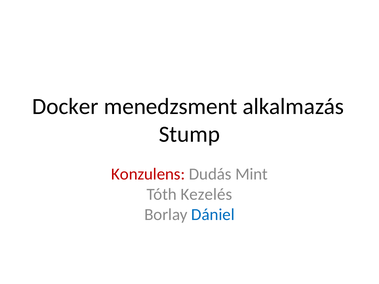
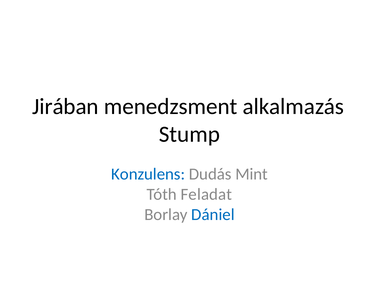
Docker: Docker -> Jirában
Konzulens colour: red -> blue
Kezelés: Kezelés -> Feladat
